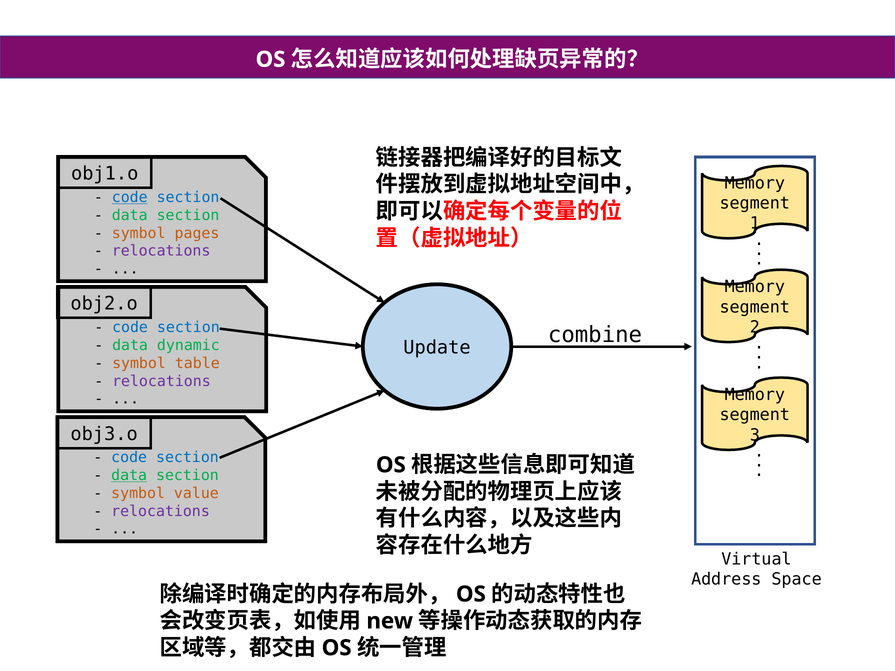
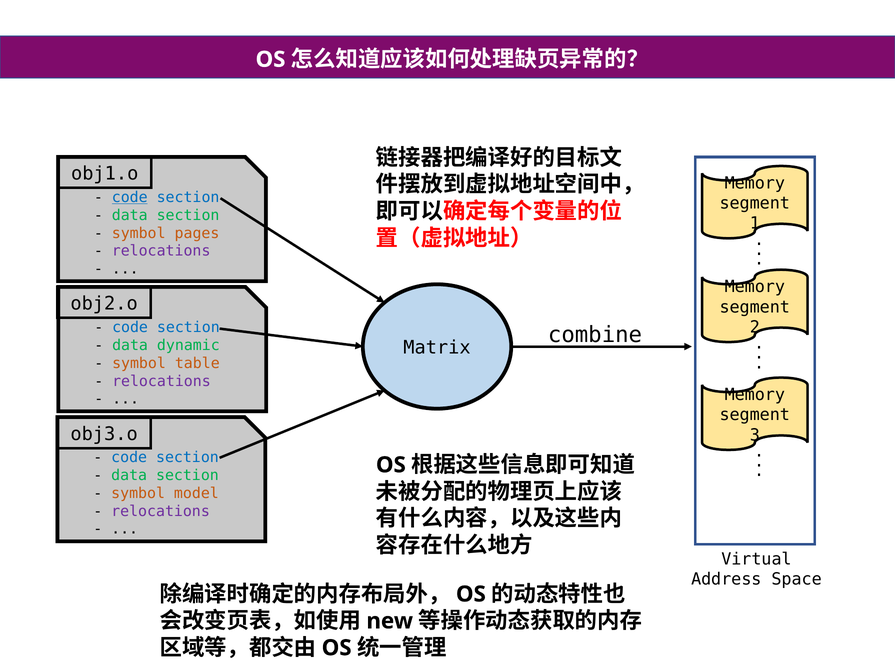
Update: Update -> Matrix
data at (129, 476) underline: present -> none
value: value -> model
